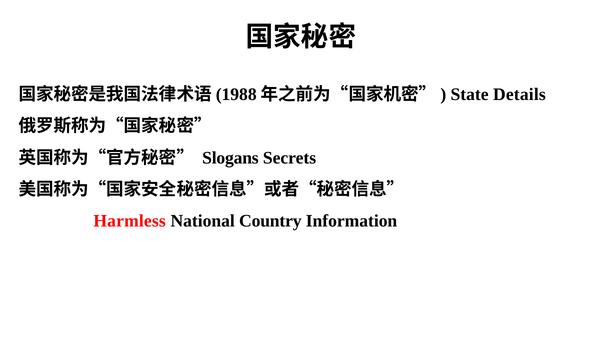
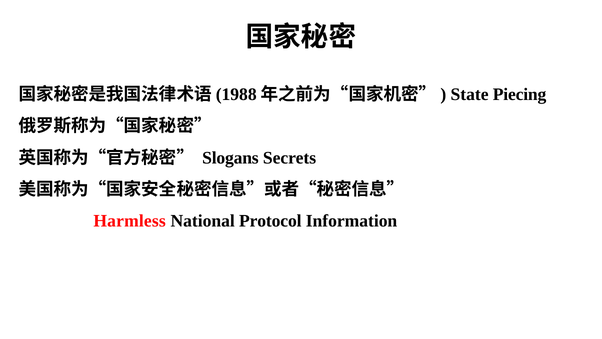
Details: Details -> Piecing
Country: Country -> Protocol
